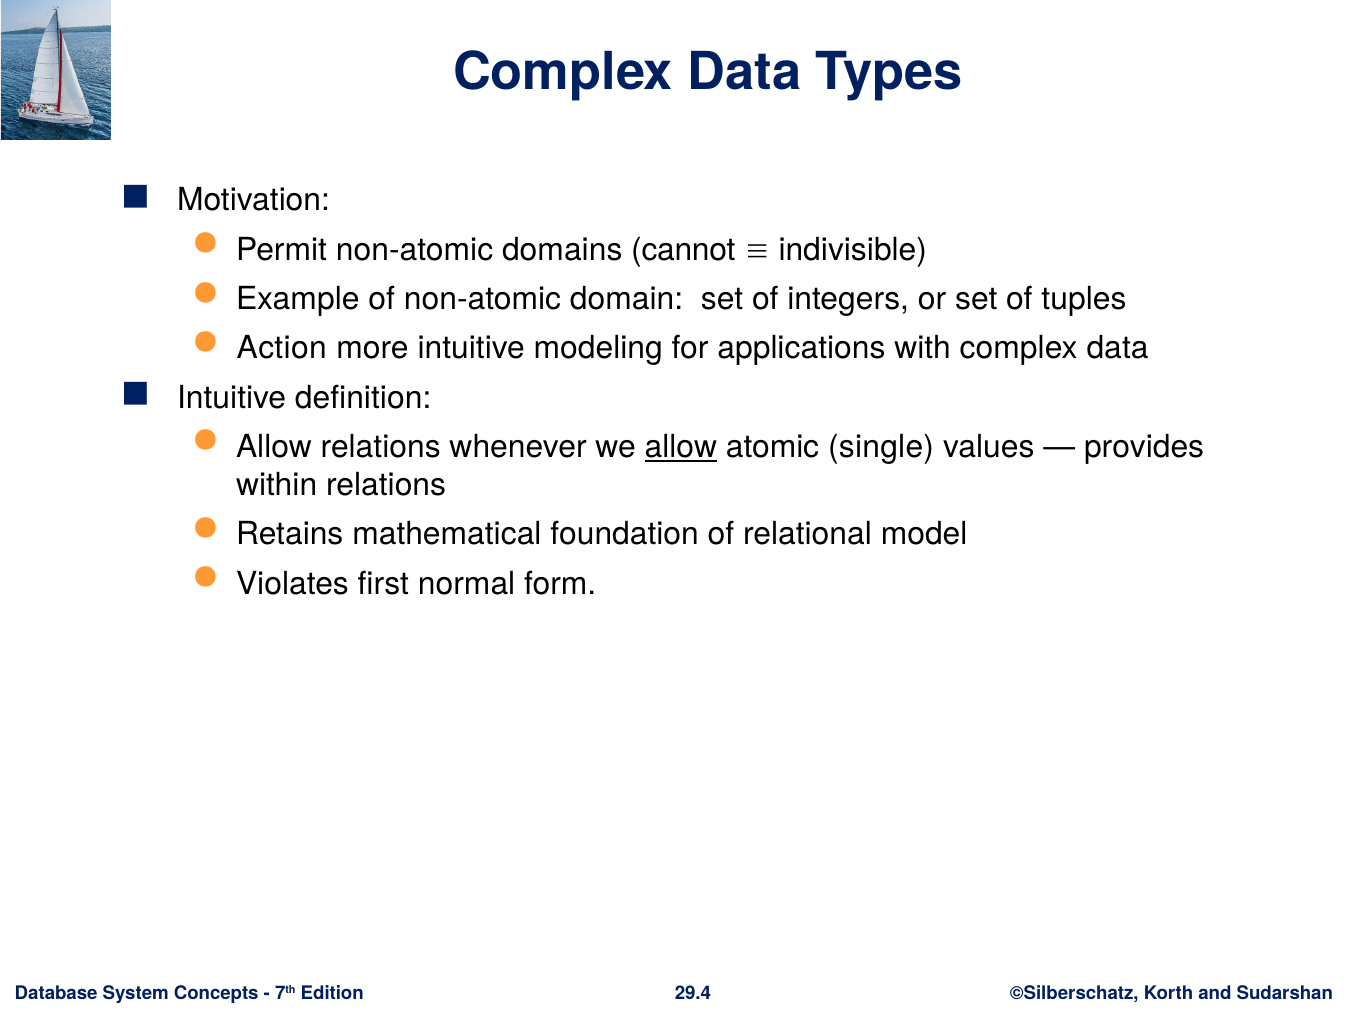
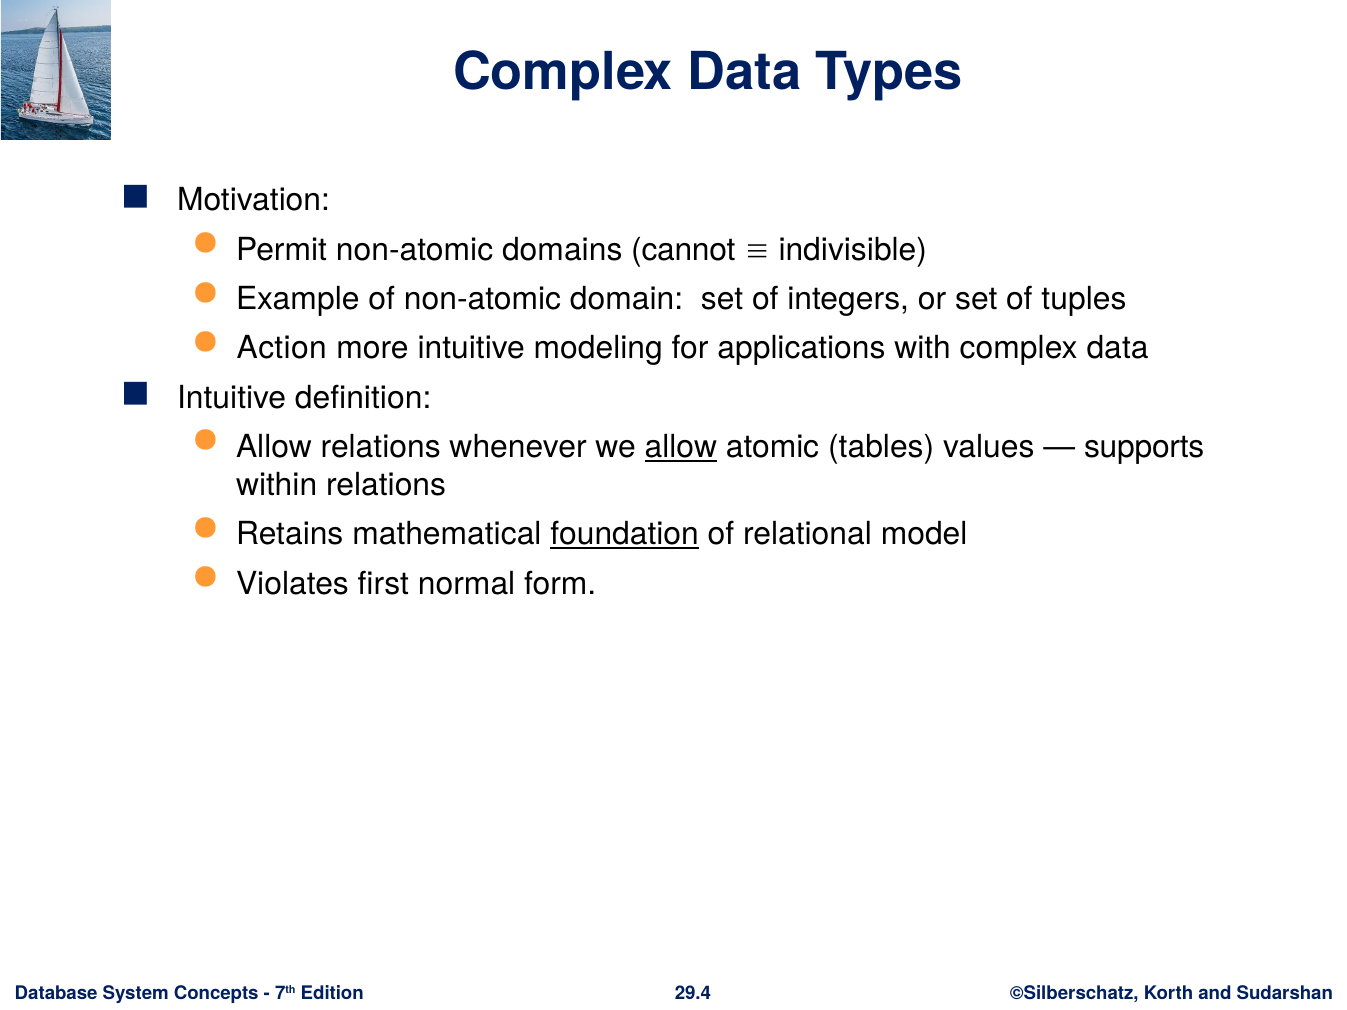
single: single -> tables
provides: provides -> supports
foundation underline: none -> present
